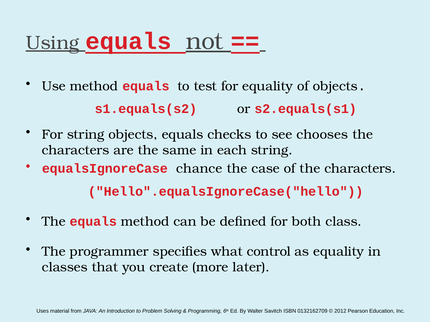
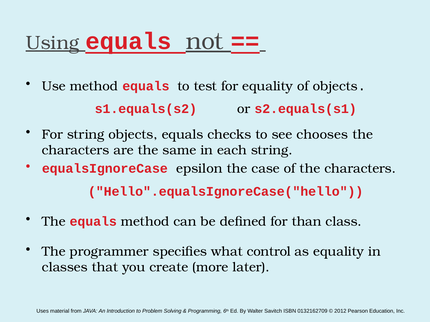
chance: chance -> epsilon
both: both -> than
